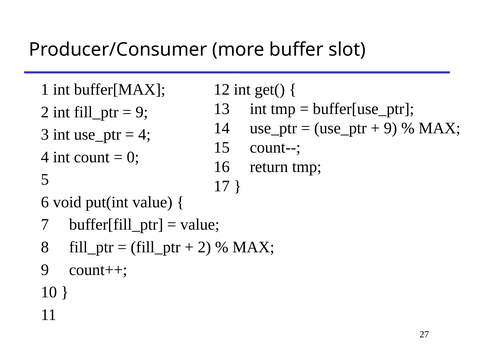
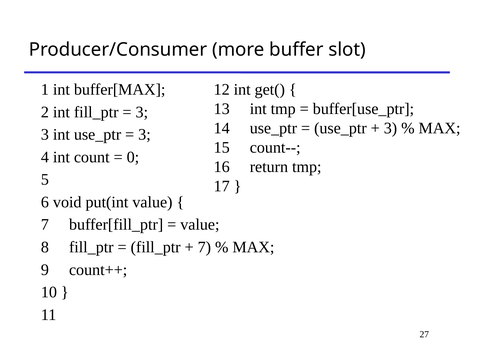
9 at (142, 112): 9 -> 3
9 at (390, 128): 9 -> 3
4 at (144, 134): 4 -> 3
2 at (204, 247): 2 -> 7
